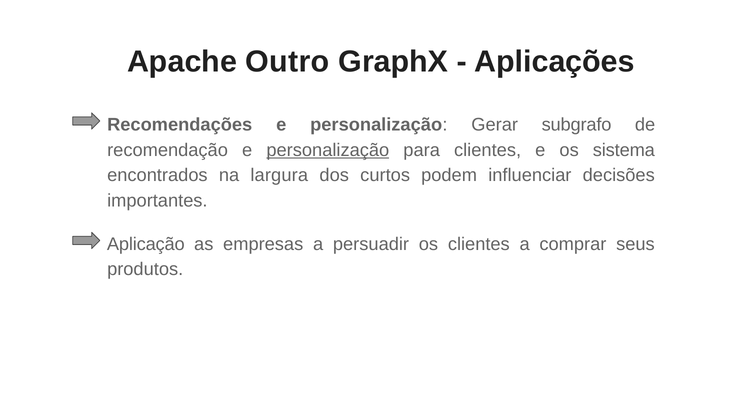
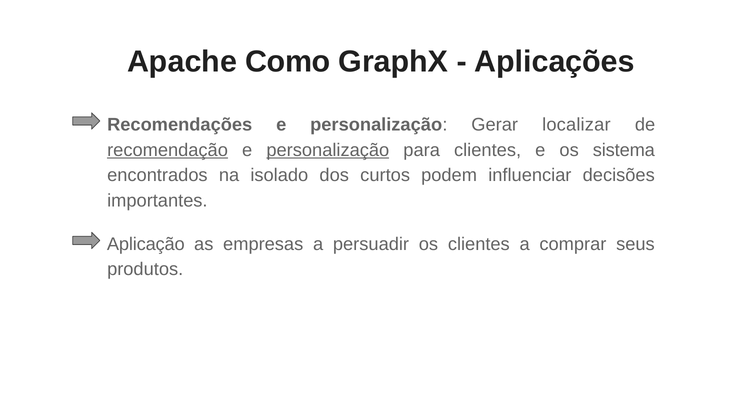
Outro: Outro -> Como
subgrafo: subgrafo -> localizar
recomendação underline: none -> present
largura: largura -> isolado
